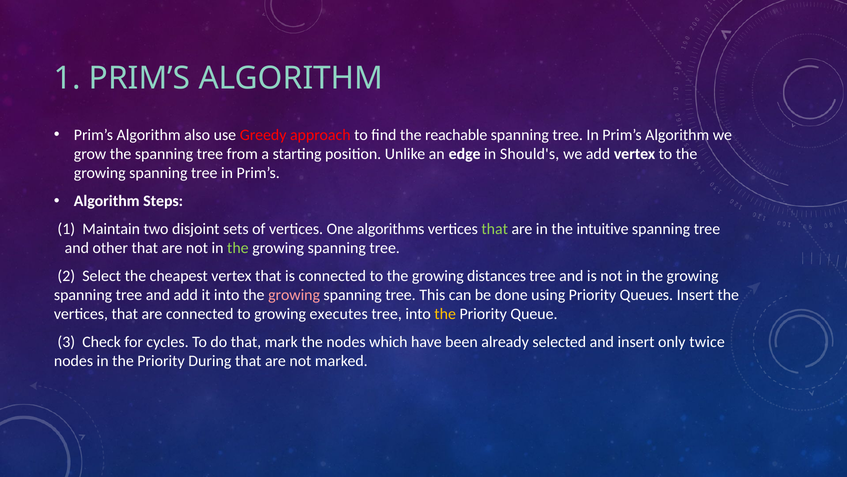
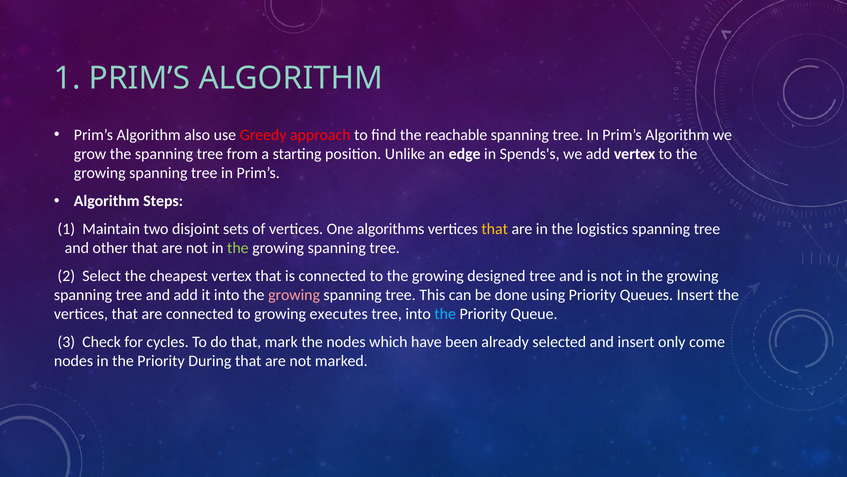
Should's: Should's -> Spends's
that at (495, 229) colour: light green -> yellow
intuitive: intuitive -> logistics
distances: distances -> designed
the at (445, 314) colour: yellow -> light blue
twice: twice -> come
